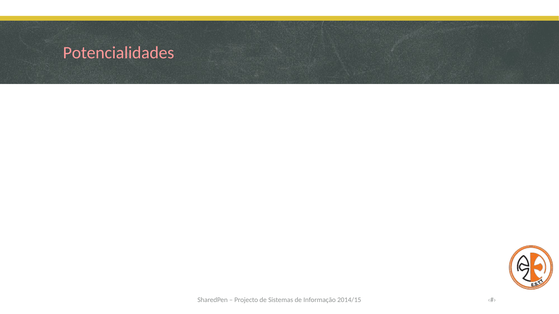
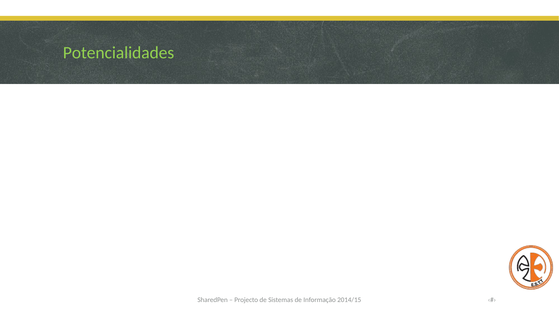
Potencialidades colour: pink -> light green
